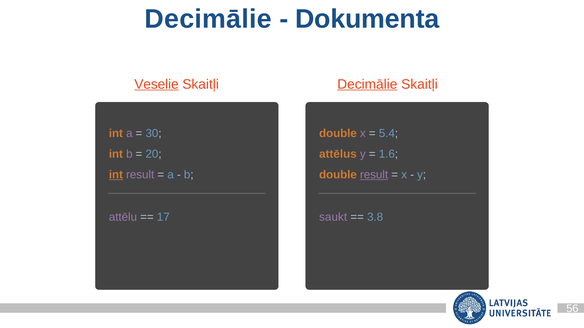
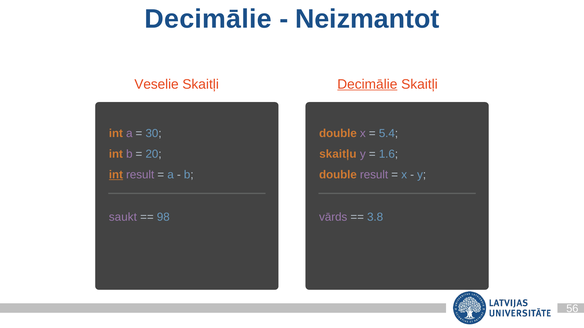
Dokumenta: Dokumenta -> Neizmantot
Veselie underline: present -> none
attēlus: attēlus -> skaitļu
result at (374, 175) underline: present -> none
attēlu: attēlu -> saukt
17: 17 -> 98
saukt: saukt -> vārds
